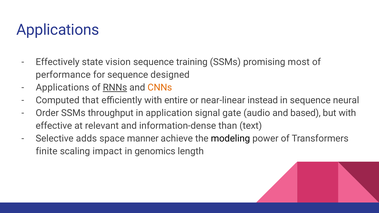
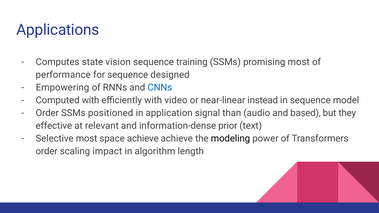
Effectively: Effectively -> Computes
Applications at (63, 88): Applications -> Empowering
RNNs underline: present -> none
CNNs colour: orange -> blue
Computed that: that -> with
entire: entire -> video
neural: neural -> model
throughput: throughput -> positioned
gate: gate -> than
but with: with -> they
than: than -> prior
Selective adds: adds -> most
space manner: manner -> achieve
finite at (47, 151): finite -> order
genomics: genomics -> algorithm
